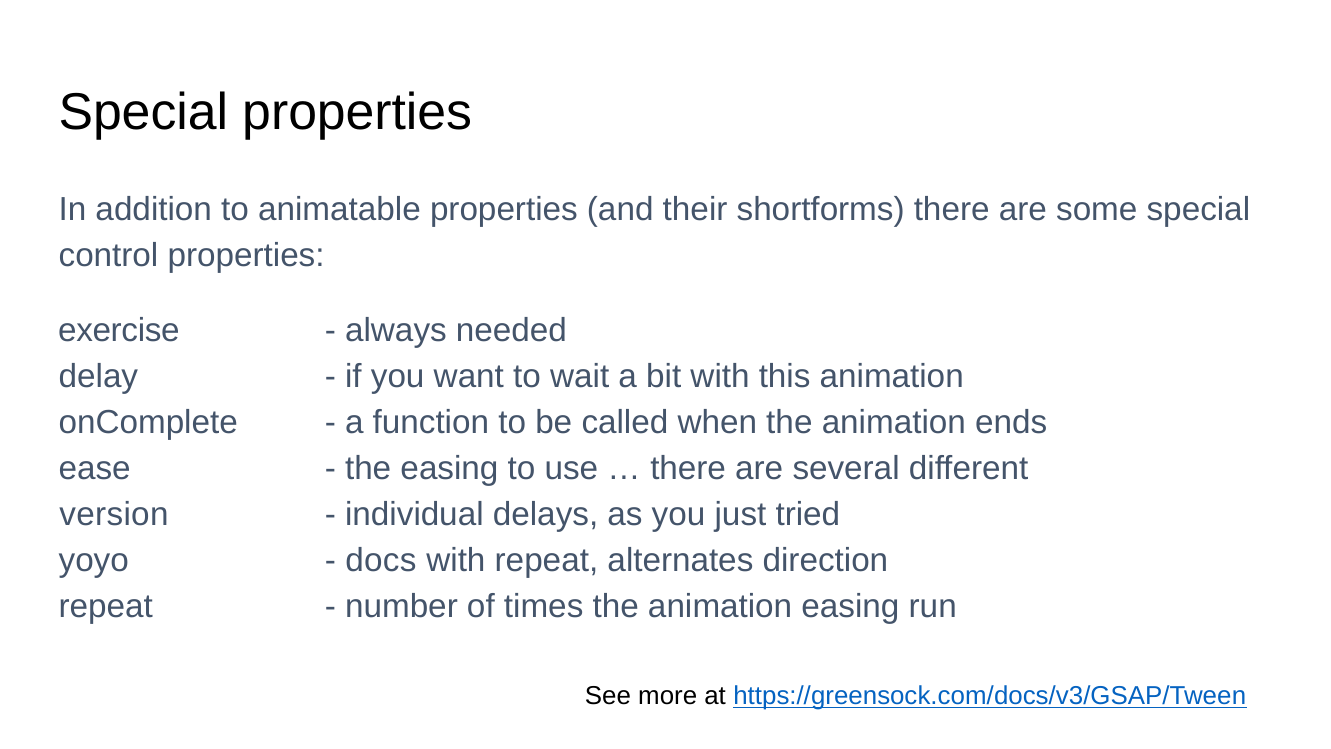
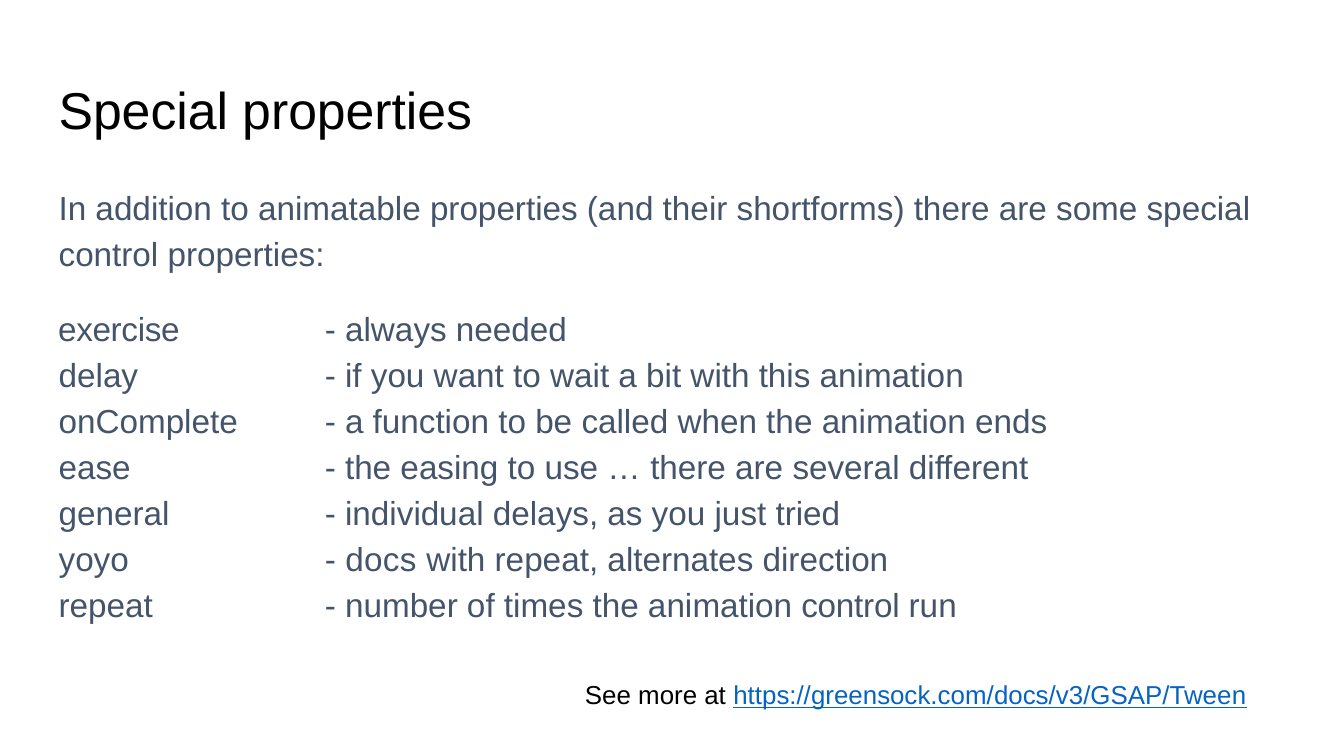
version: version -> general
animation easing: easing -> control
